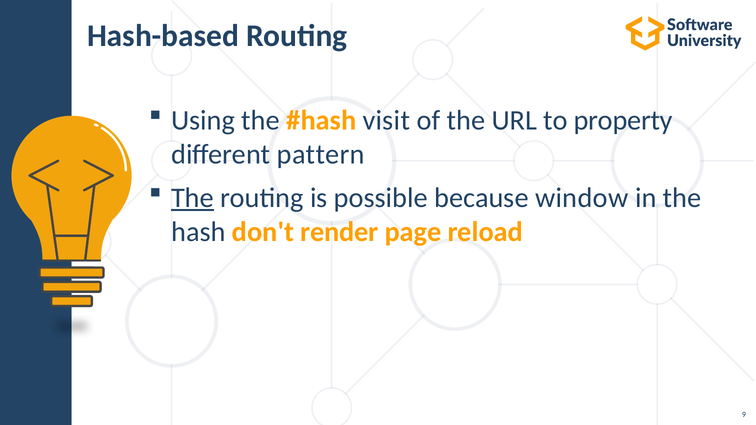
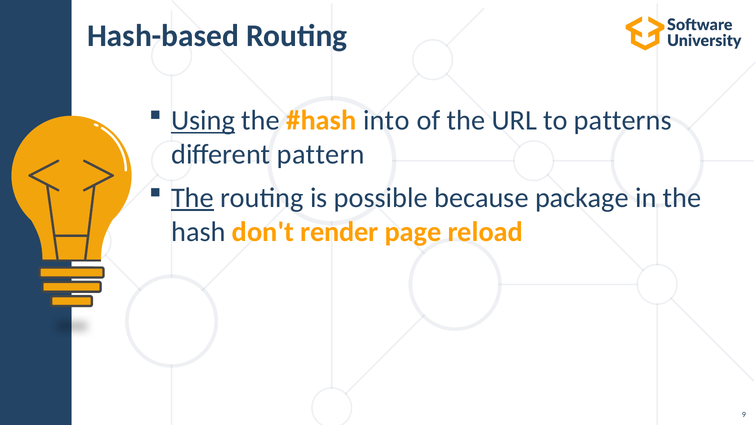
Using underline: none -> present
visit: visit -> into
property: property -> patterns
window: window -> package
